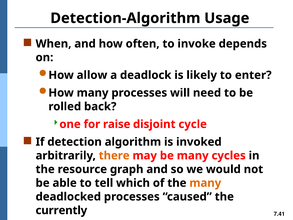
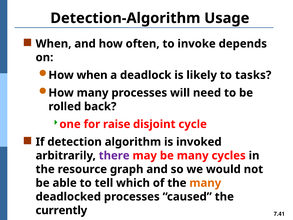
How allow: allow -> when
enter: enter -> tasks
there colour: orange -> purple
